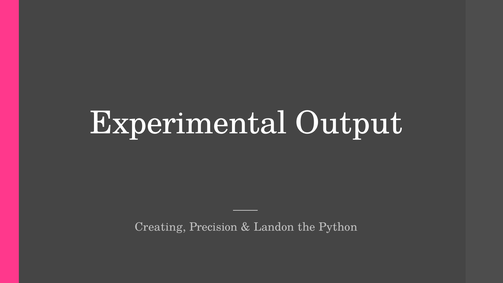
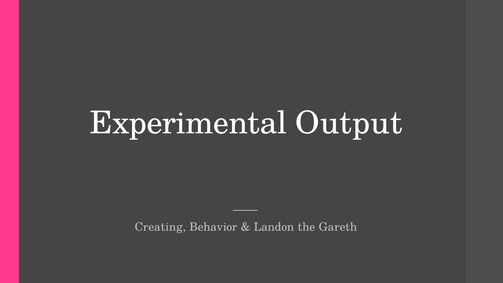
Precision: Precision -> Behavior
Python: Python -> Gareth
